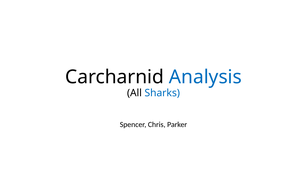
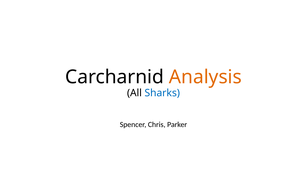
Analysis colour: blue -> orange
